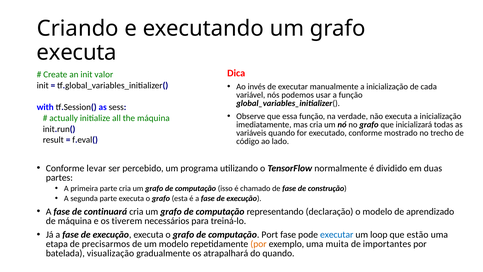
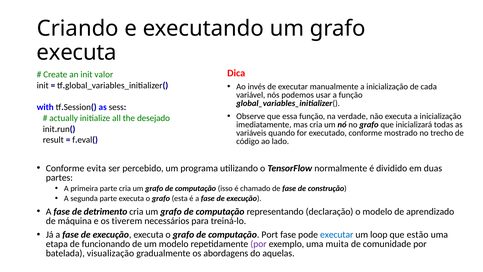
the máquina: máquina -> desejado
levar: levar -> evita
continuará: continuará -> detrimento
precisarmos: precisarmos -> funcionando
por at (259, 244) colour: orange -> purple
importantes: importantes -> comunidade
atrapalhará: atrapalhará -> abordagens
do quando: quando -> aquelas
